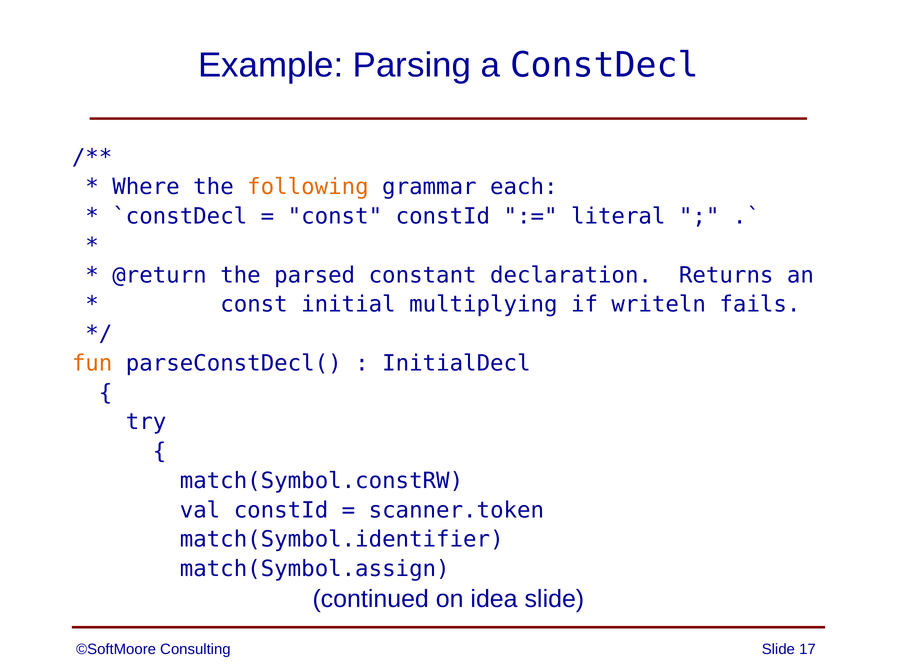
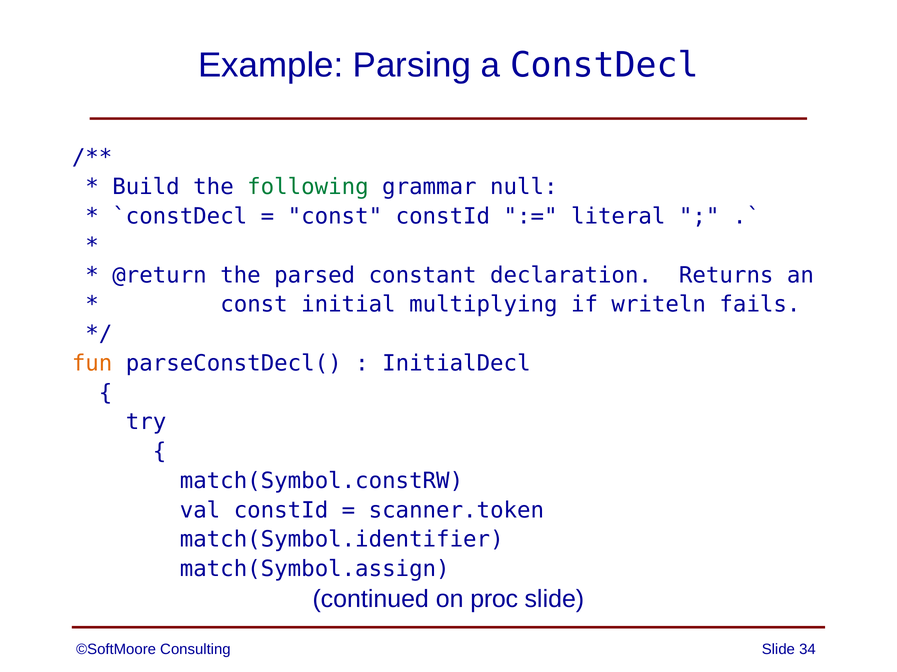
Where: Where -> Build
following colour: orange -> green
each: each -> null
idea: idea -> proc
17: 17 -> 34
